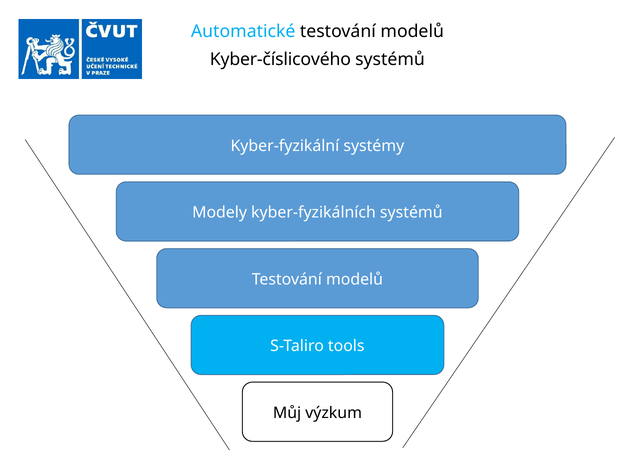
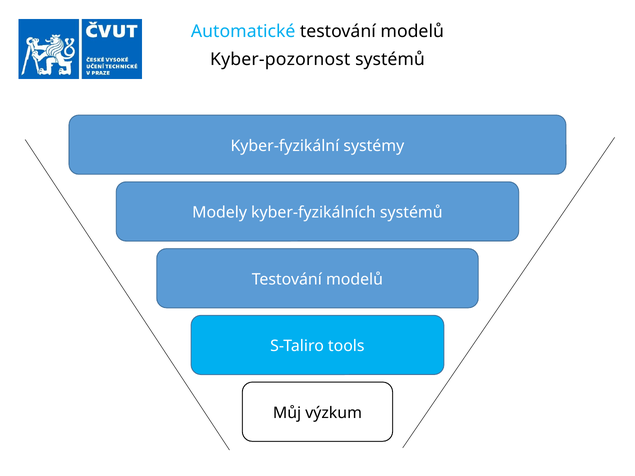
Kyber-číslicového: Kyber-číslicového -> Kyber-pozornost
